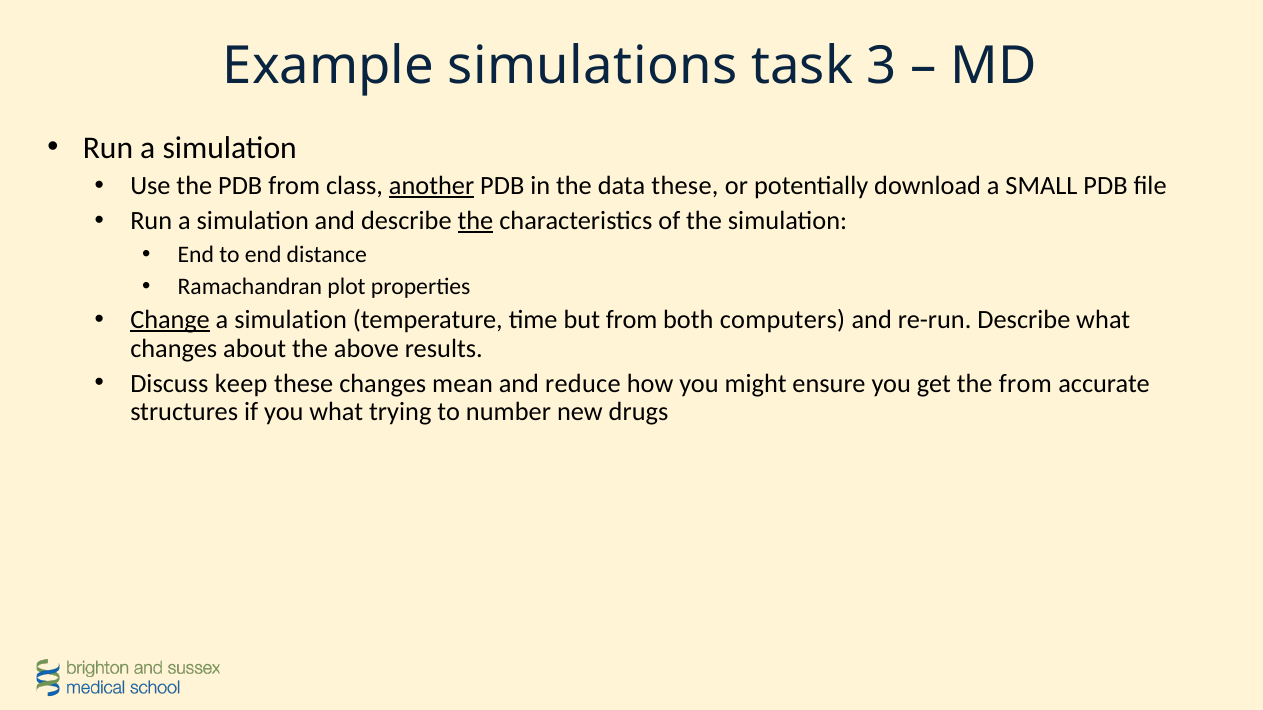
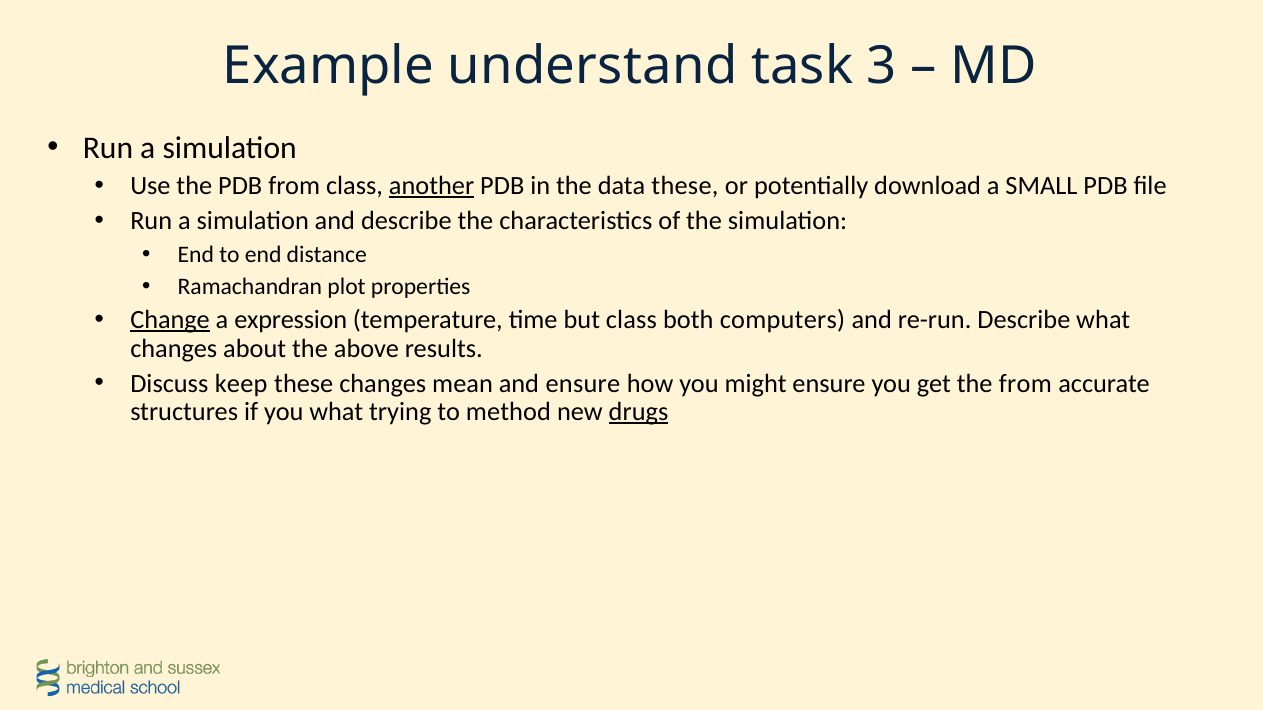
simulations: simulations -> understand
the at (475, 221) underline: present -> none
simulation at (291, 320): simulation -> expression
but from: from -> class
and reduce: reduce -> ensure
number: number -> method
drugs underline: none -> present
